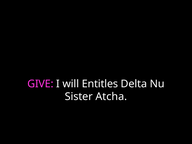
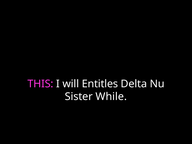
GIVE: GIVE -> THIS
Atcha: Atcha -> While
